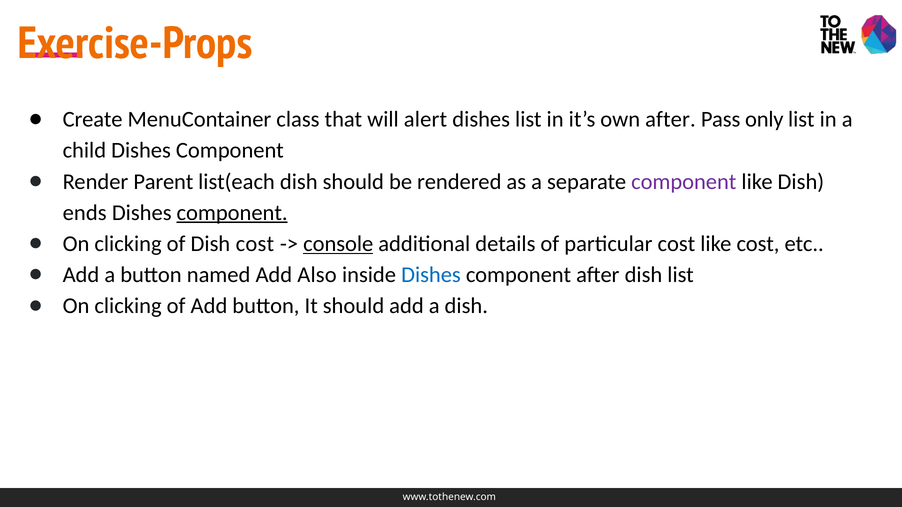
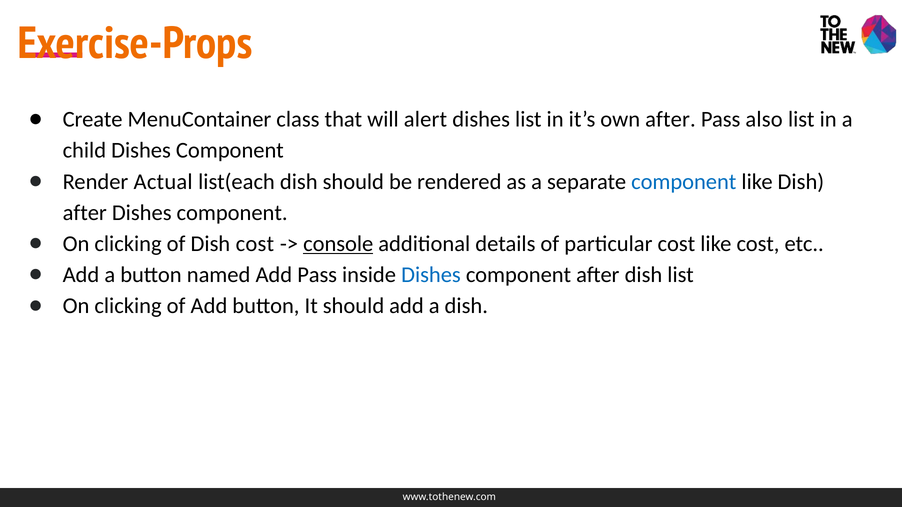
only: only -> also
Parent: Parent -> Actual
component at (684, 182) colour: purple -> blue
ends at (85, 213): ends -> after
component at (232, 213) underline: present -> none
Add Also: Also -> Pass
